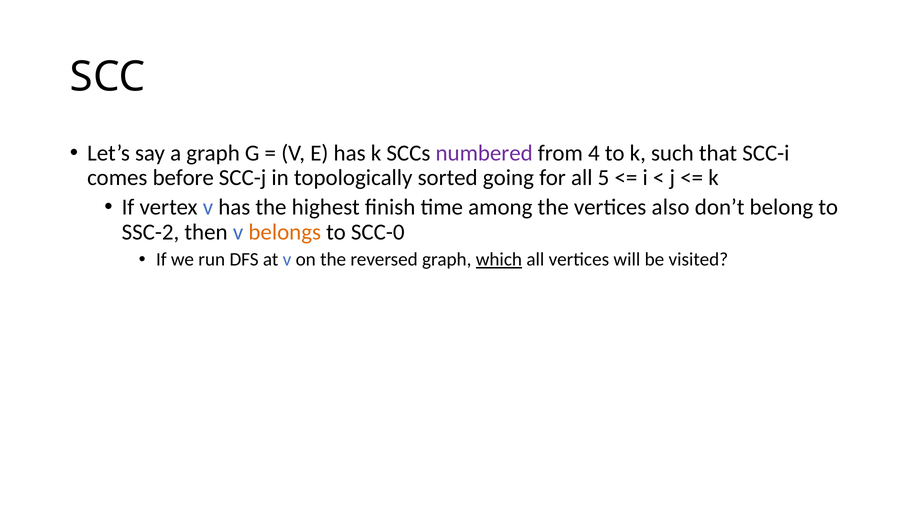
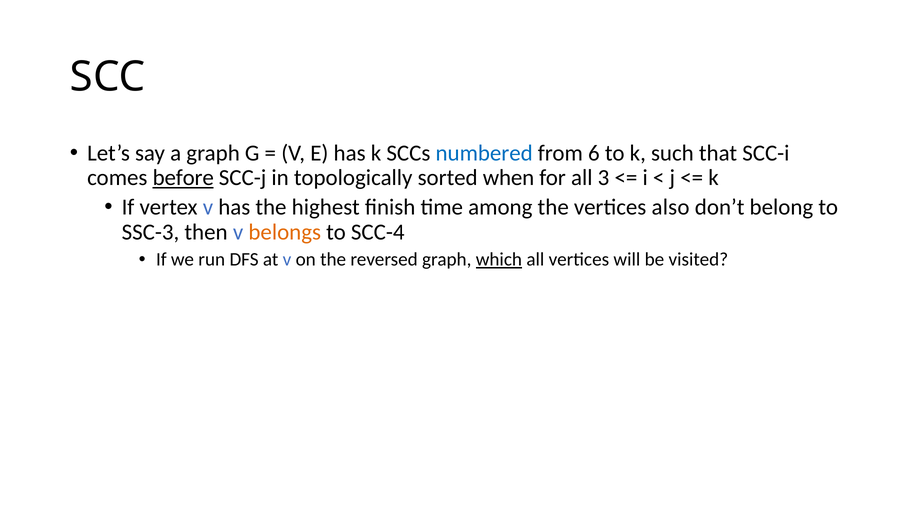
numbered colour: purple -> blue
4: 4 -> 6
before underline: none -> present
going: going -> when
5: 5 -> 3
SSC-2: SSC-2 -> SSC-3
SCC-0: SCC-0 -> SCC-4
